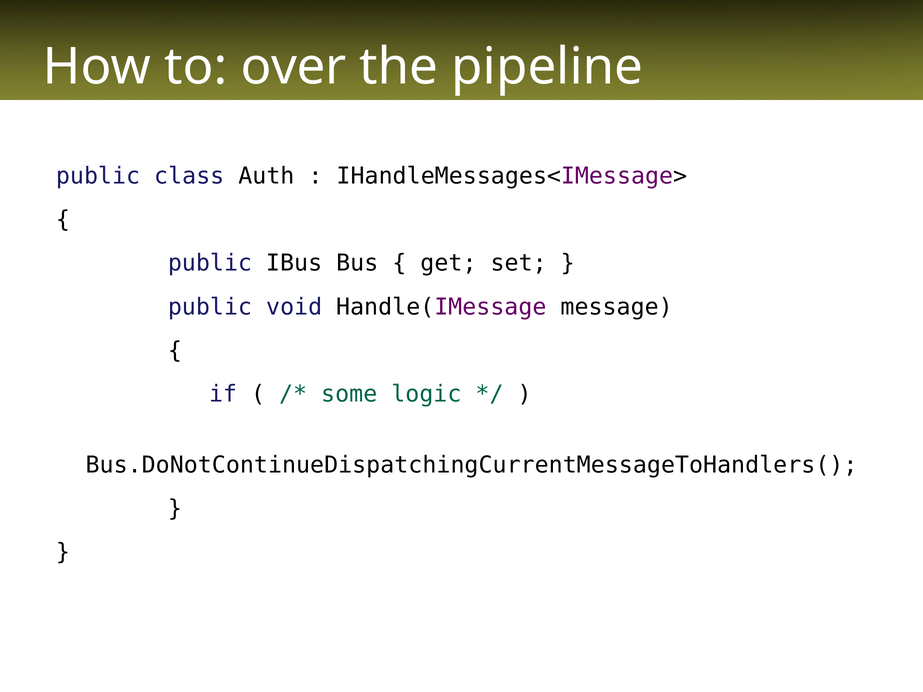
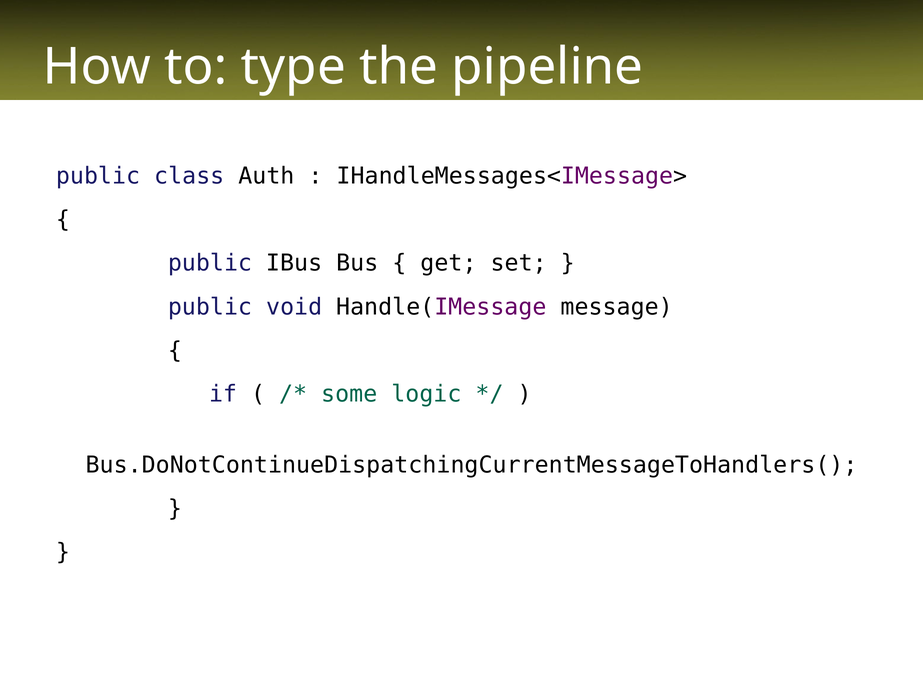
over: over -> type
